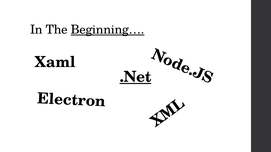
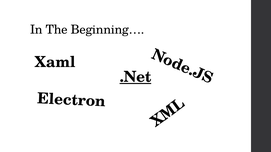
Beginning… underline: present -> none
